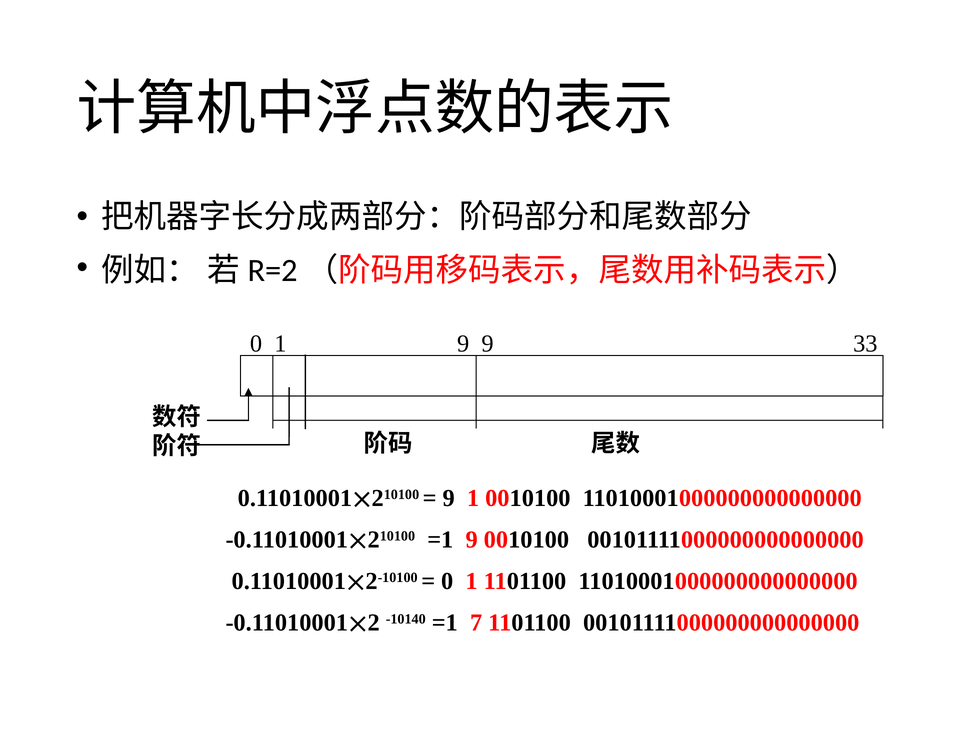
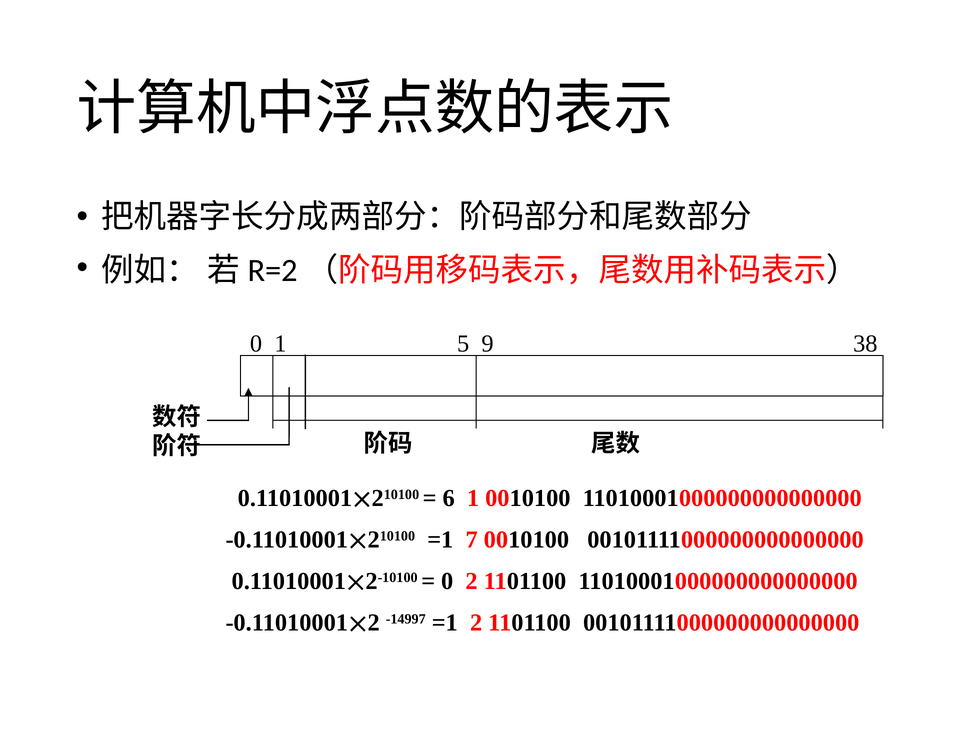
1 9: 9 -> 5
33: 33 -> 38
9 at (449, 498): 9 -> 6
=1 9: 9 -> 7
1 at (472, 581): 1 -> 2
-10140: -10140 -> -14997
=1 7: 7 -> 2
